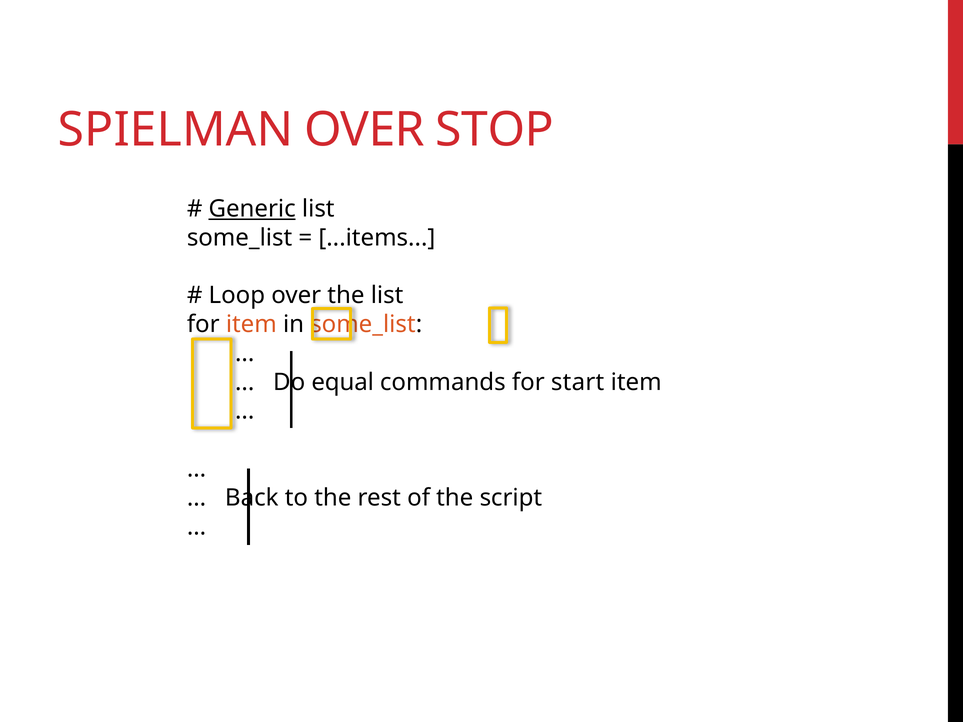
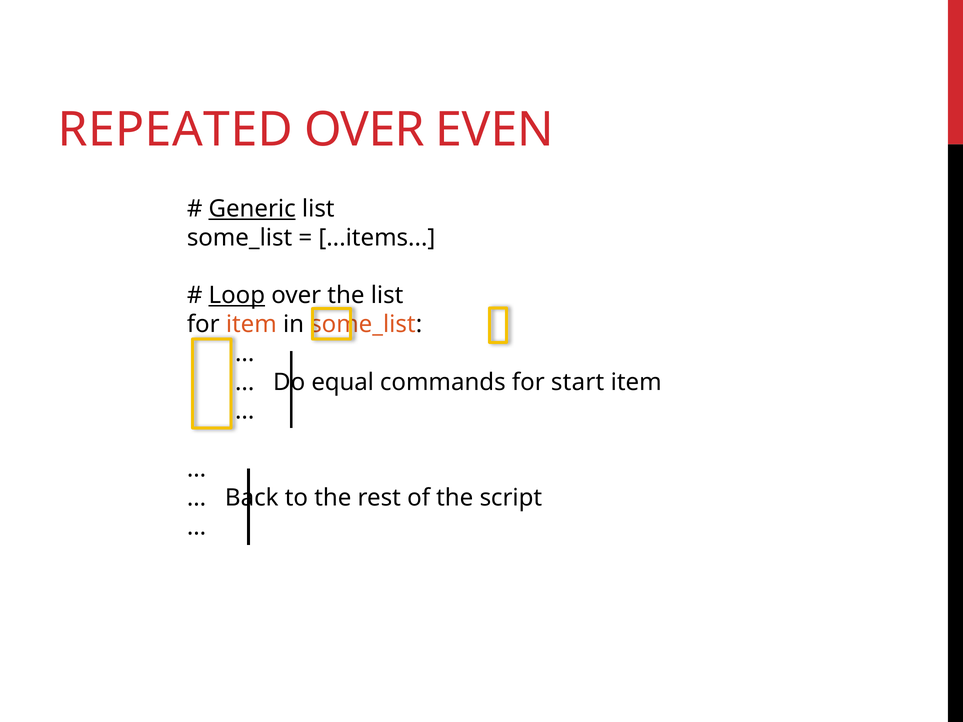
SPIELMAN: SPIELMAN -> REPEATED
STOP: STOP -> EVEN
Loop underline: none -> present
